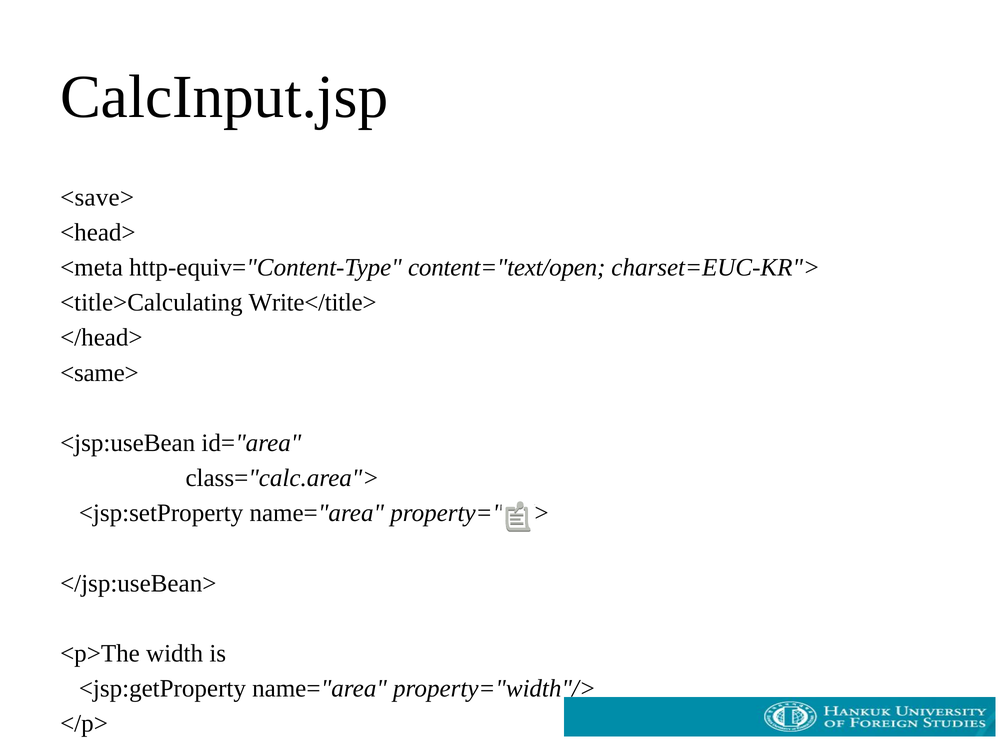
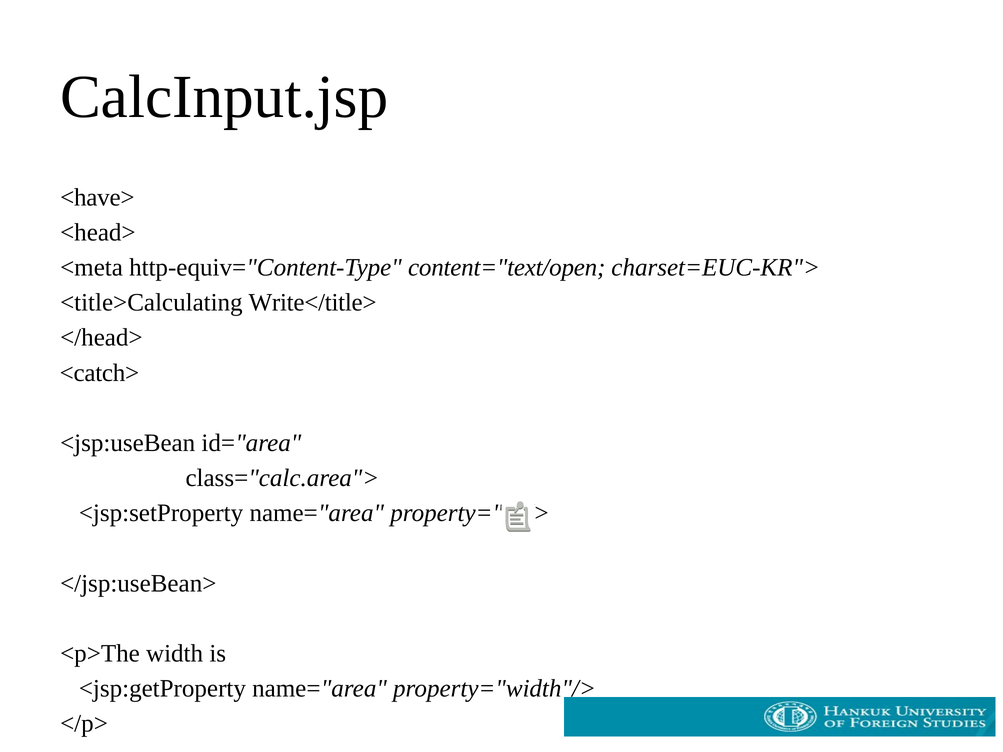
<save>: <save> -> <have>
<same>: <same> -> <catch>
